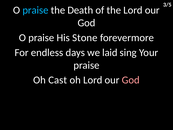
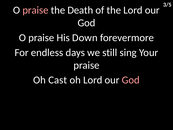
praise at (35, 10) colour: light blue -> pink
Stone: Stone -> Down
laid: laid -> still
